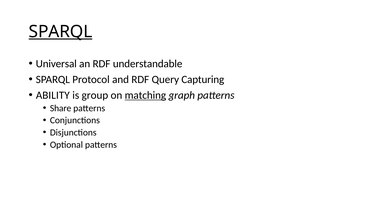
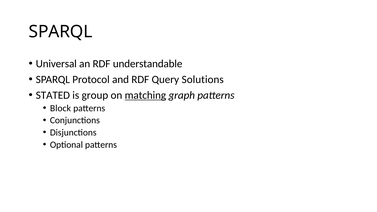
SPARQL at (61, 32) underline: present -> none
Capturing: Capturing -> Solutions
ABILITY: ABILITY -> STATED
Share: Share -> Block
